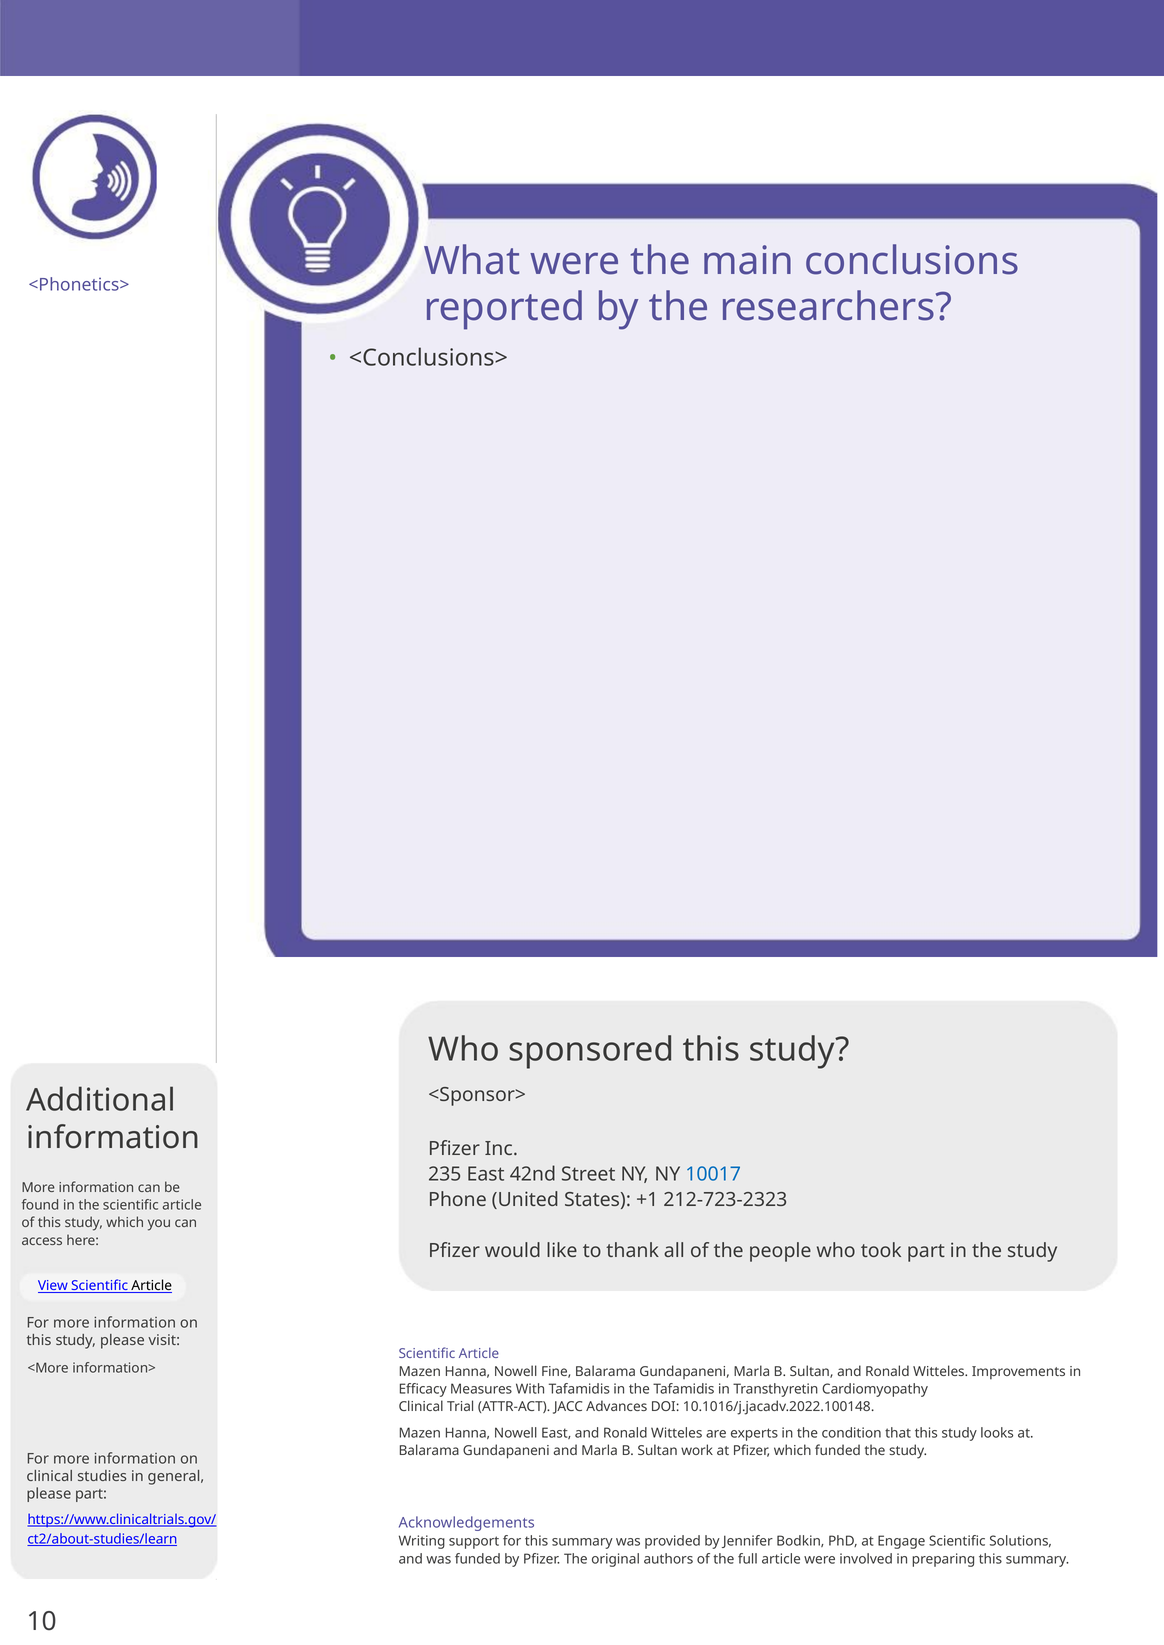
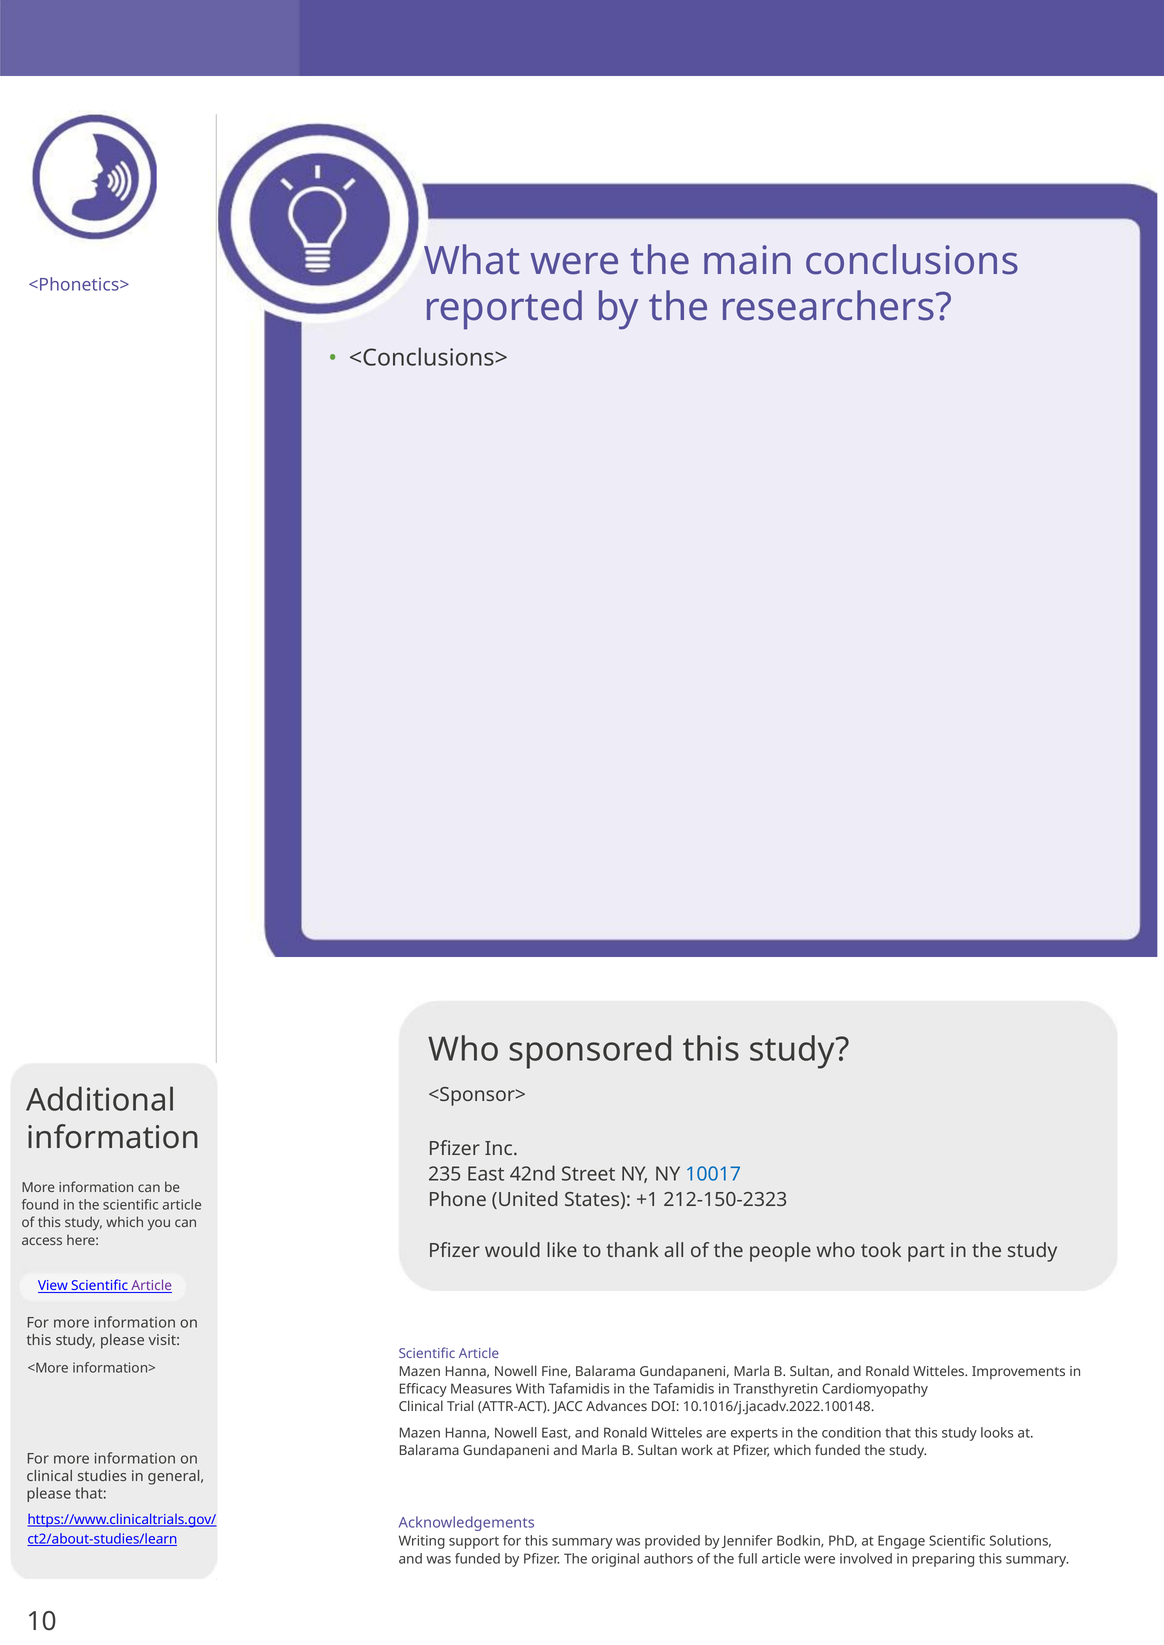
212-723-2323: 212-723-2323 -> 212-150-2323
Article at (152, 1286) colour: black -> purple
please part: part -> that
